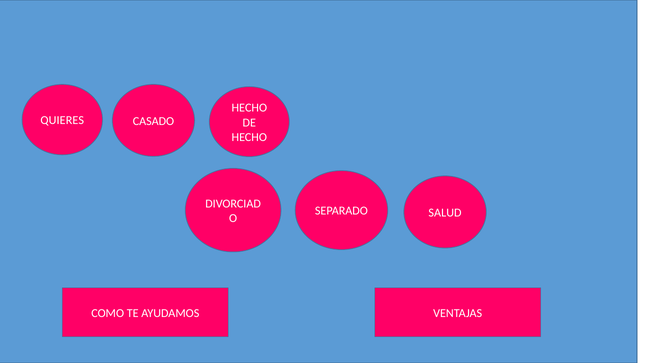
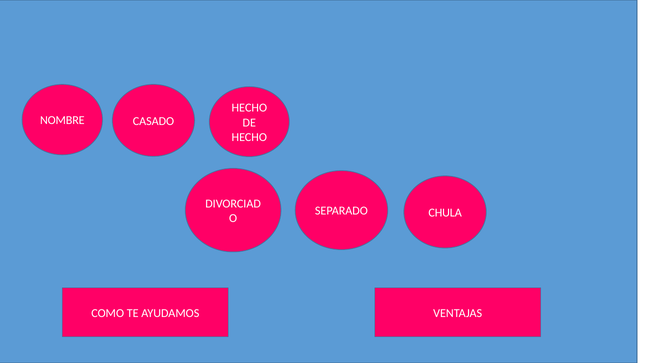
QUIERES: QUIERES -> NOMBRE
SALUD: SALUD -> CHULA
